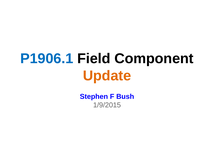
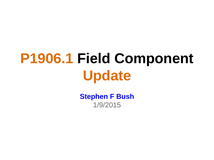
P1906.1 colour: blue -> orange
